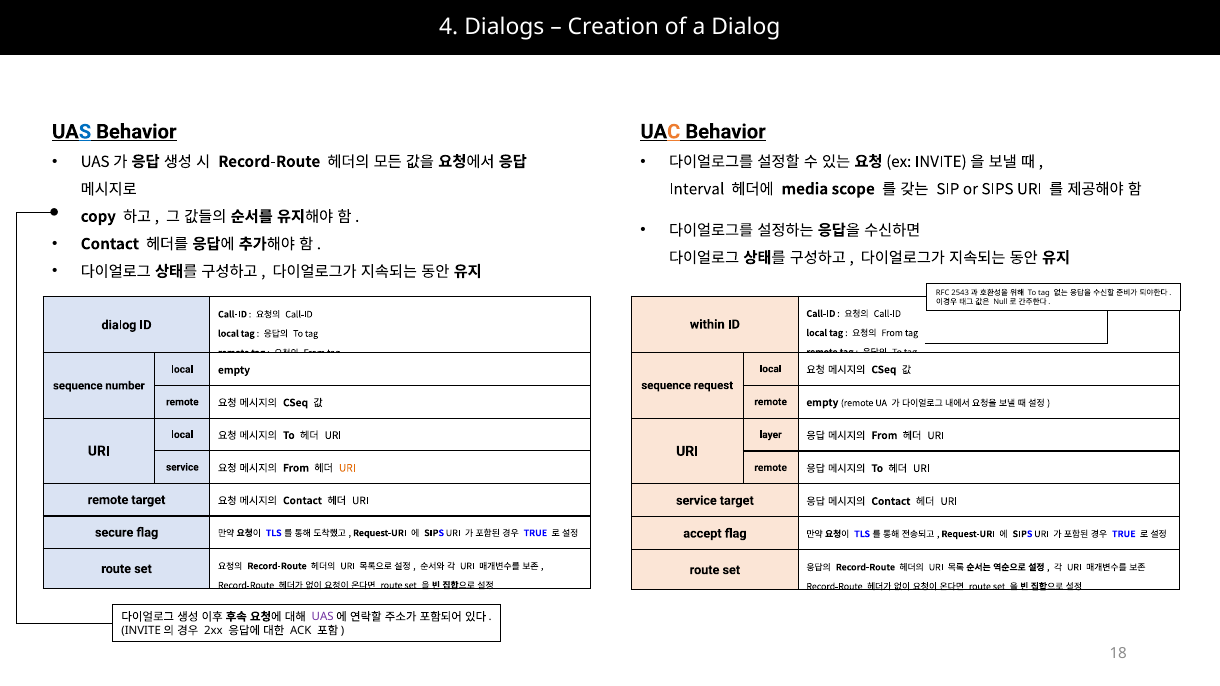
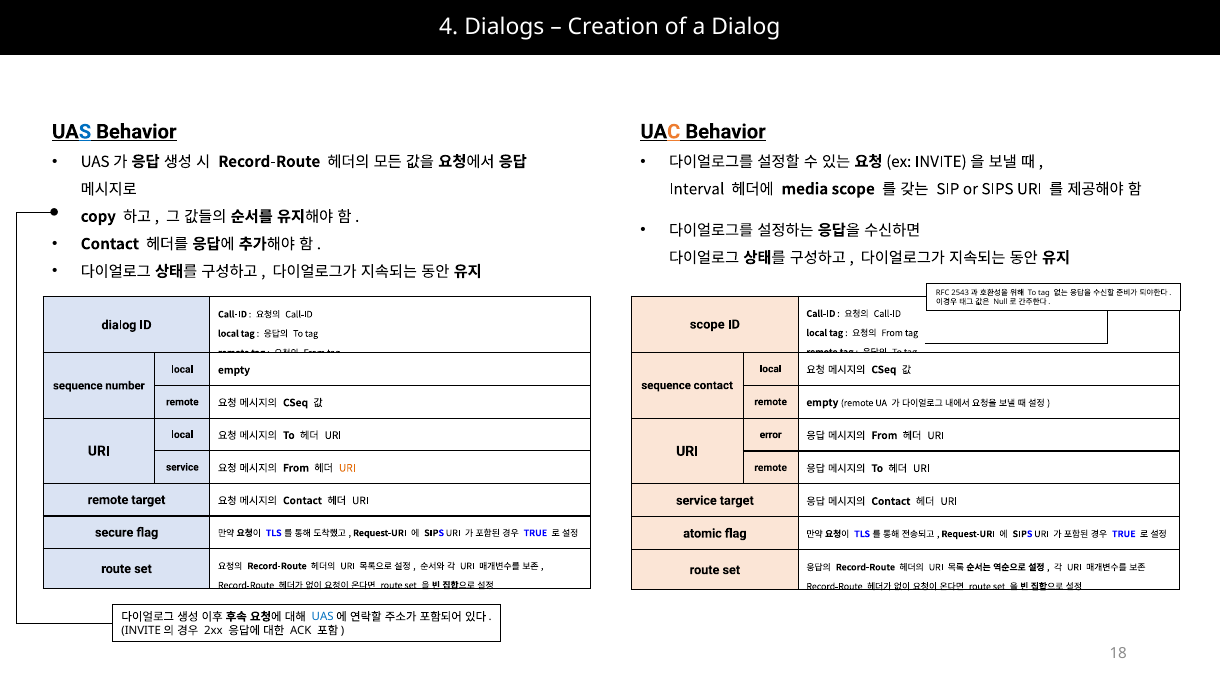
within at (707, 324): within -> scope
sequence request: request -> contact
layer: layer -> error
accept: accept -> atomic
UAS at (323, 617) colour: purple -> blue
